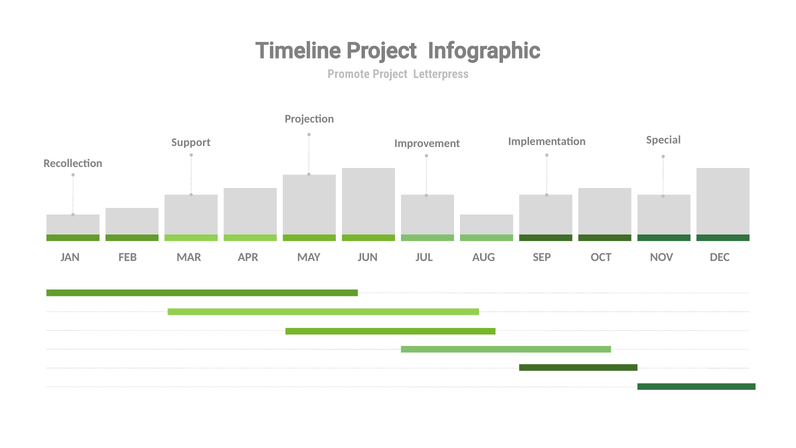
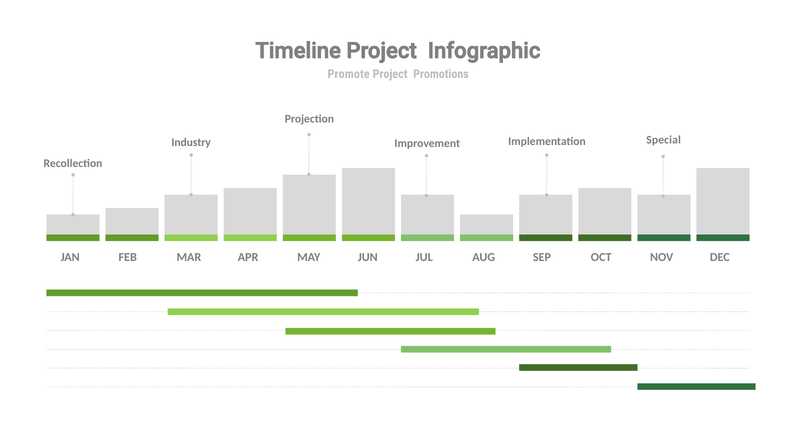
Letterpress: Letterpress -> Promotions
Support: Support -> Industry
